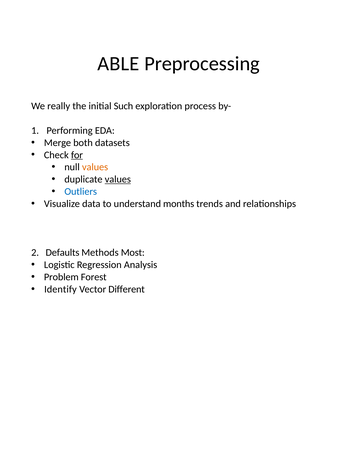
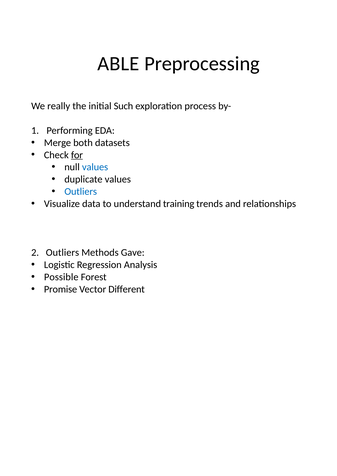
values at (95, 167) colour: orange -> blue
values at (118, 180) underline: present -> none
months: months -> training
2 Defaults: Defaults -> Outliers
Most: Most -> Gave
Problem: Problem -> Possible
Identify: Identify -> Promise
